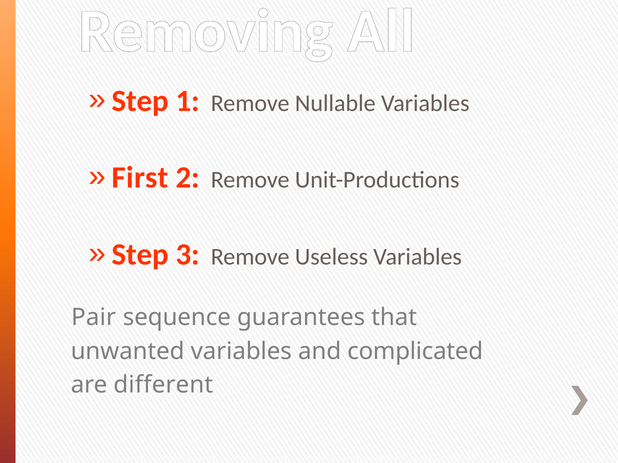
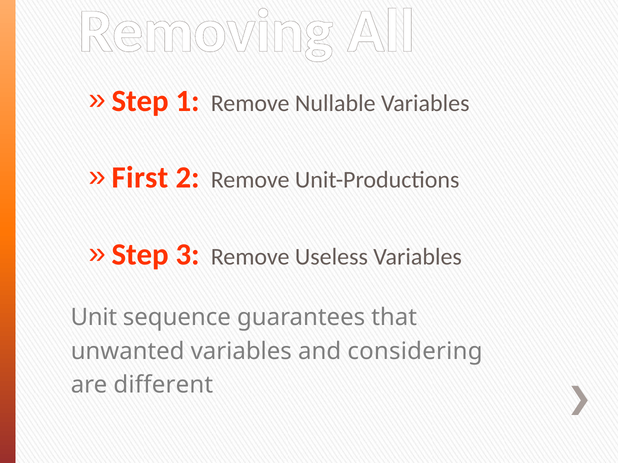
Pair: Pair -> Unit
complicated: complicated -> considering
